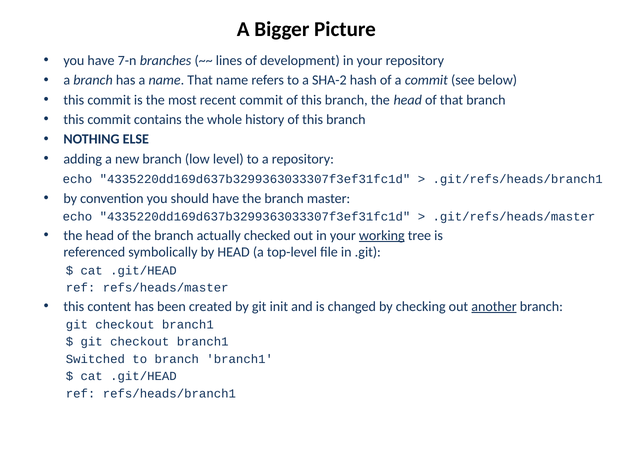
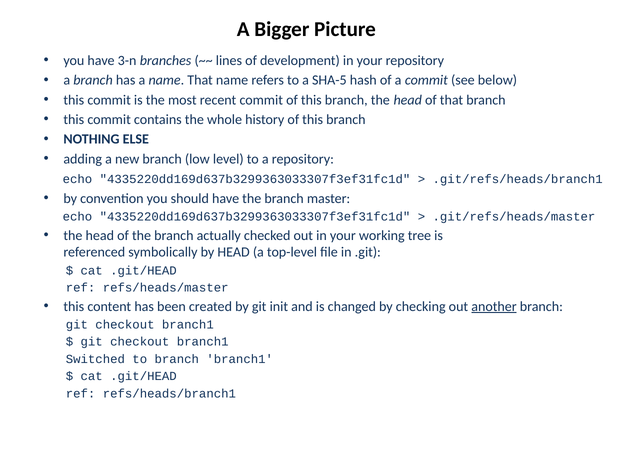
7-n: 7-n -> 3-n
SHA-2: SHA-2 -> SHA-5
working underline: present -> none
